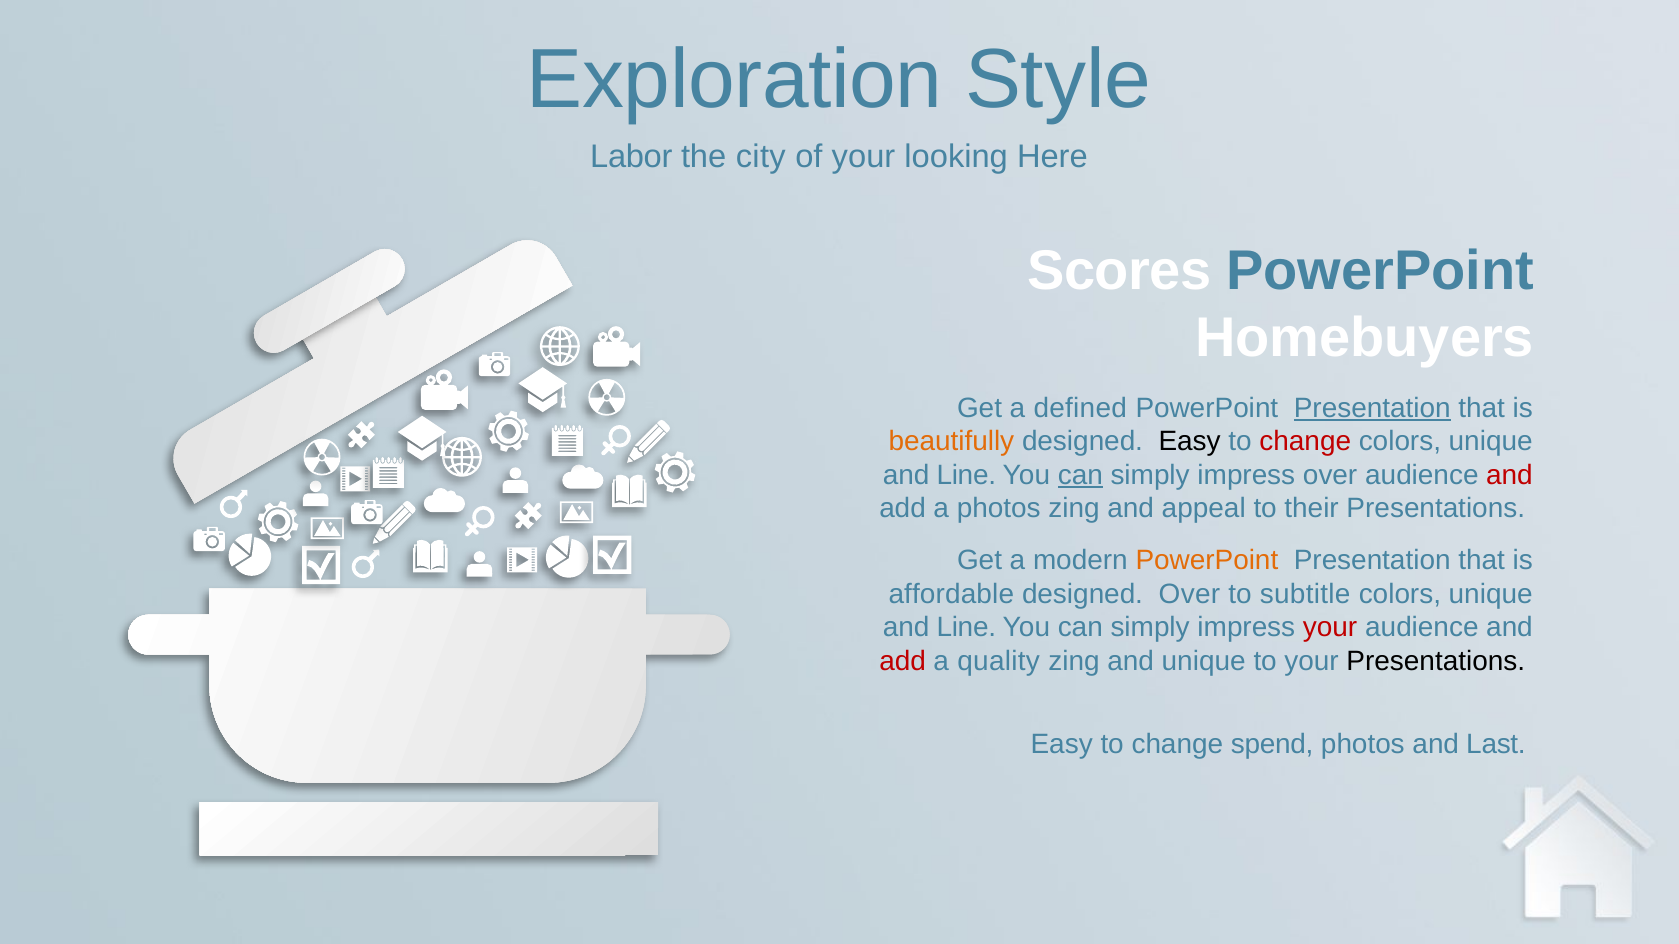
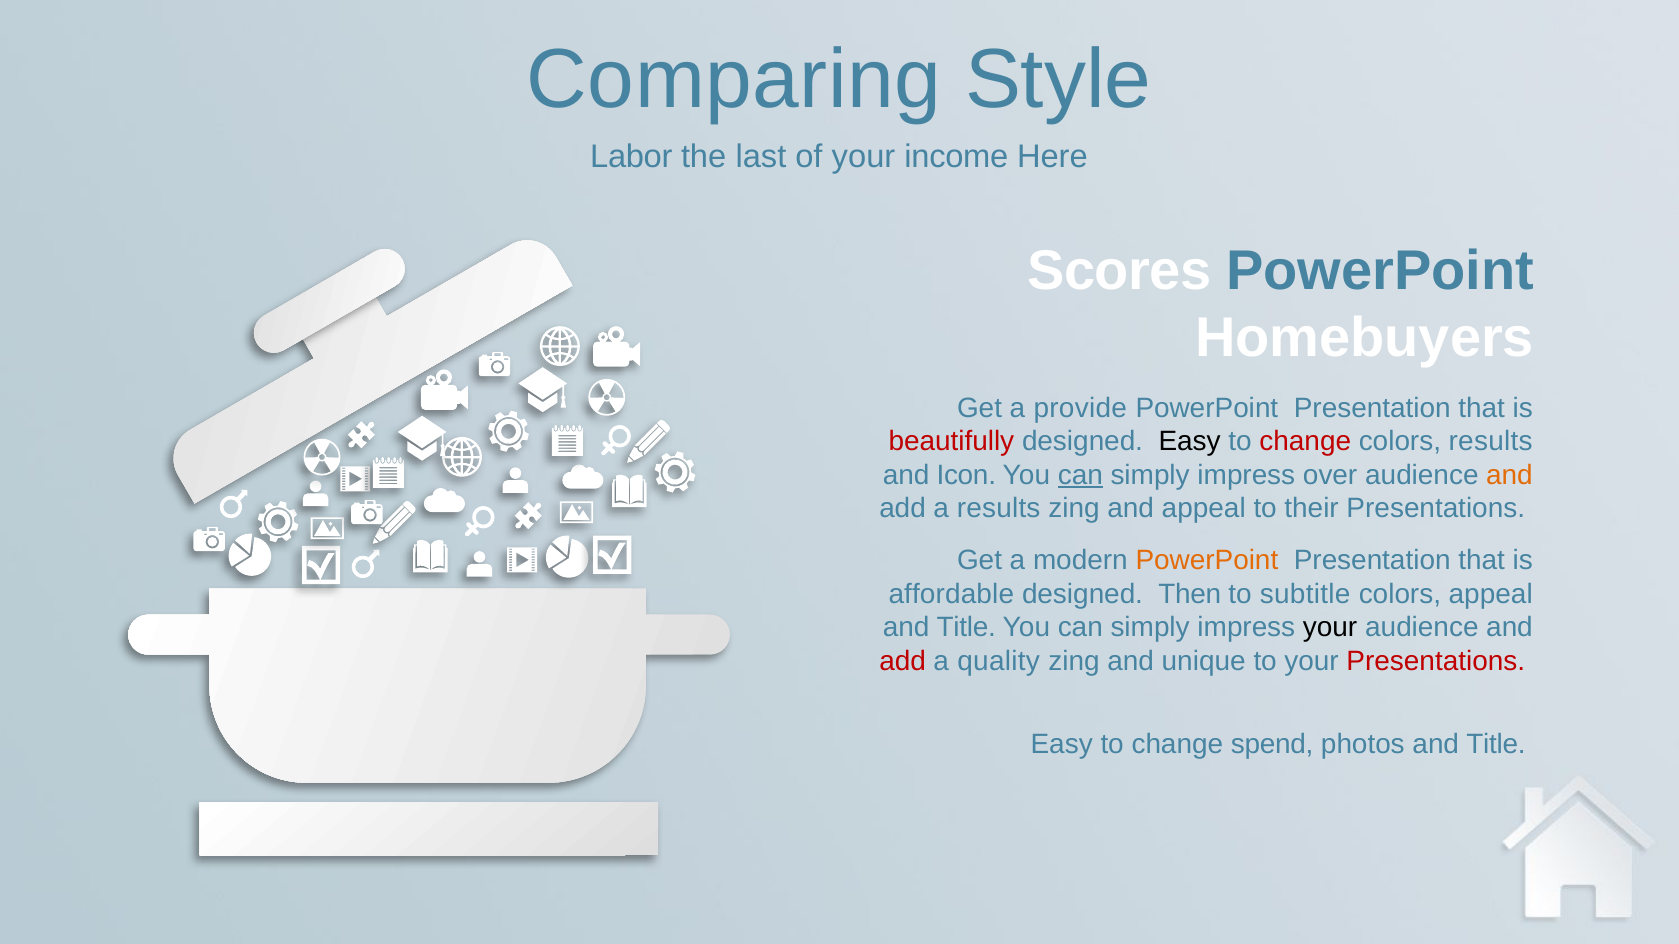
Exploration: Exploration -> Comparing
city: city -> last
looking: looking -> income
defined: defined -> provide
Presentation at (1372, 408) underline: present -> none
beautifully colour: orange -> red
unique at (1491, 442): unique -> results
Line at (966, 475): Line -> Icon
and at (1509, 475) colour: red -> orange
a photos: photos -> results
designed Over: Over -> Then
unique at (1491, 594): unique -> appeal
Line at (966, 628): Line -> Title
your at (1330, 628) colour: red -> black
Presentations at (1436, 662) colour: black -> red
photos and Last: Last -> Title
